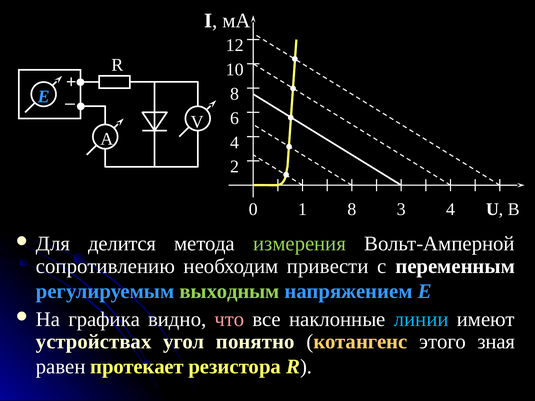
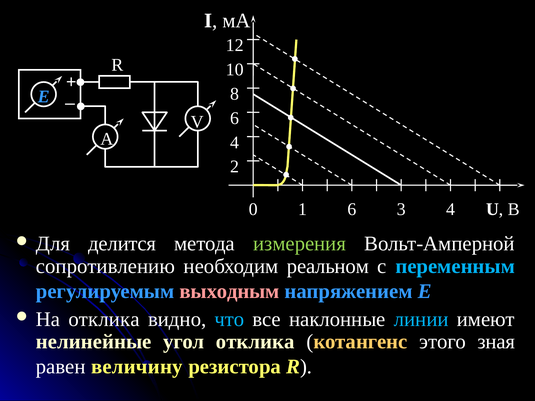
1 8: 8 -> 6
привести: привести -> реальном
переменным colour: white -> light blue
выходным colour: light green -> pink
На графика: графика -> отклика
что colour: pink -> light blue
устройствах: устройствах -> нелинейные
угол понятно: понятно -> отклика
протекает: протекает -> величину
